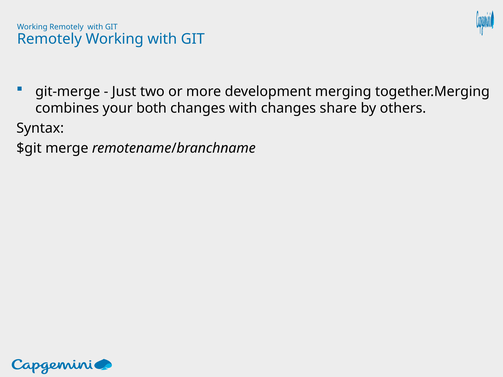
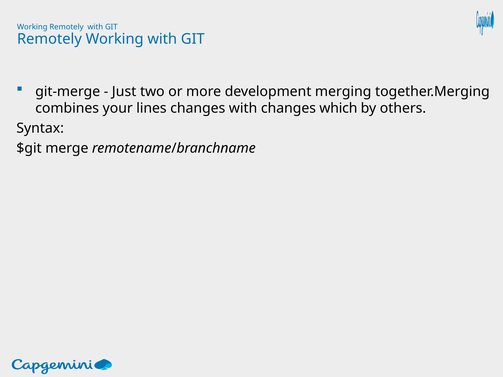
both: both -> lines
share: share -> which
